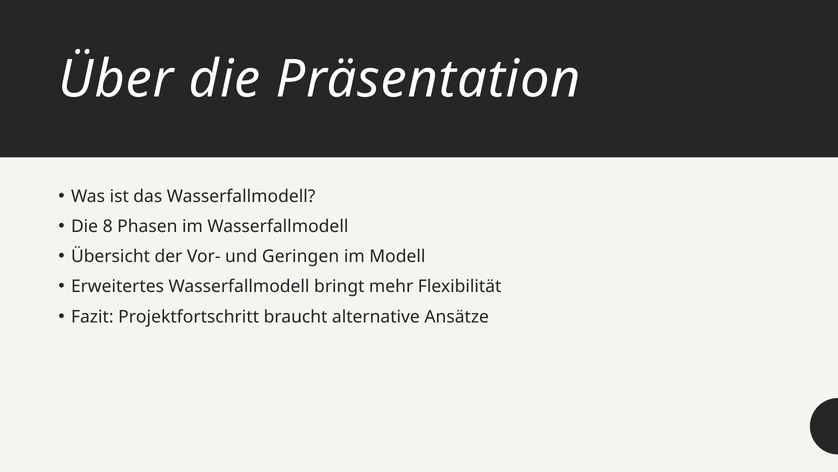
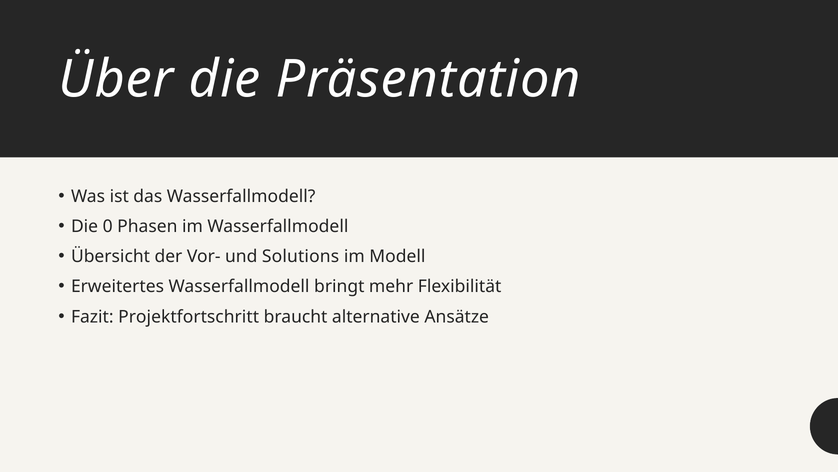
8: 8 -> 0
Geringen: Geringen -> Solutions
